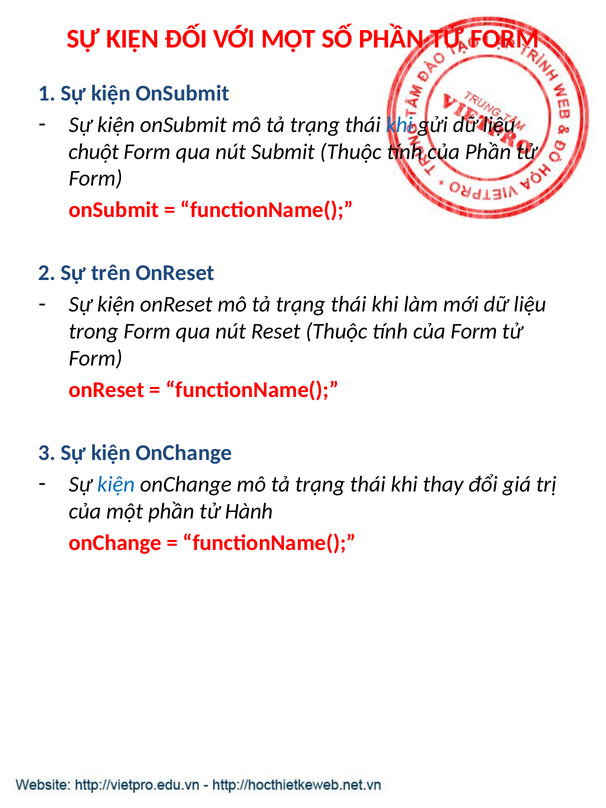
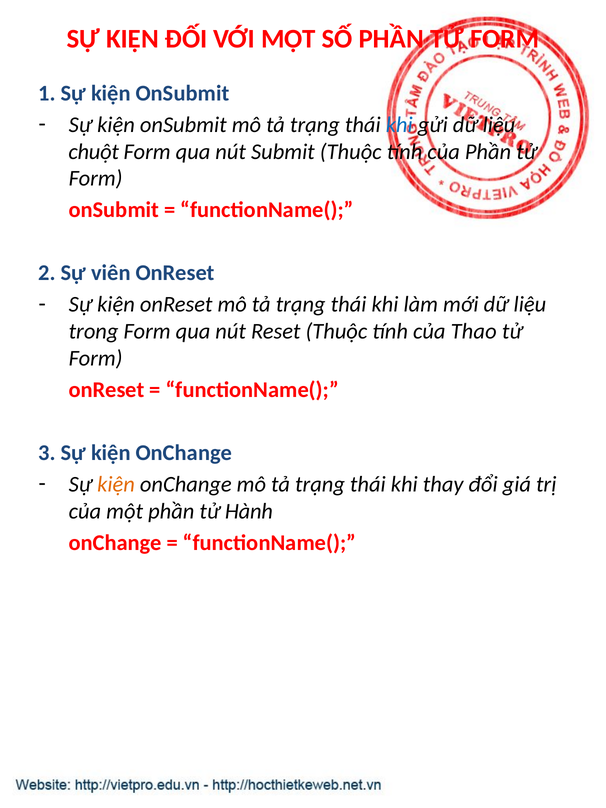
trên: trên -> viên
của Form: Form -> Thao
kiện at (116, 484) colour: blue -> orange
